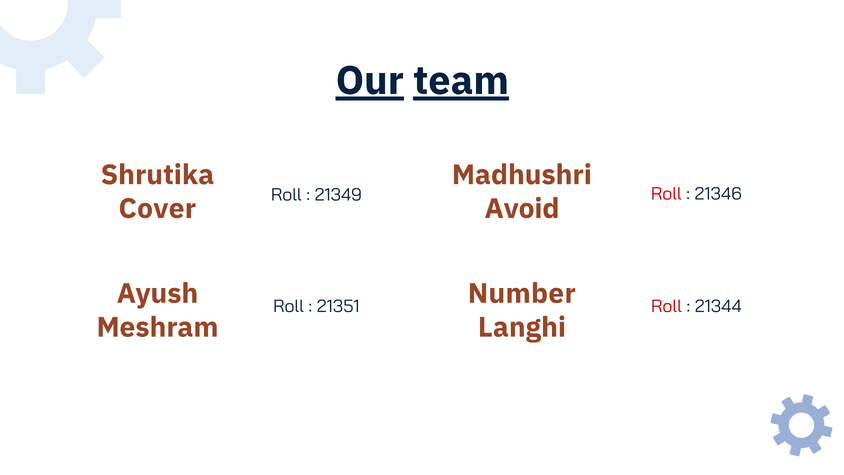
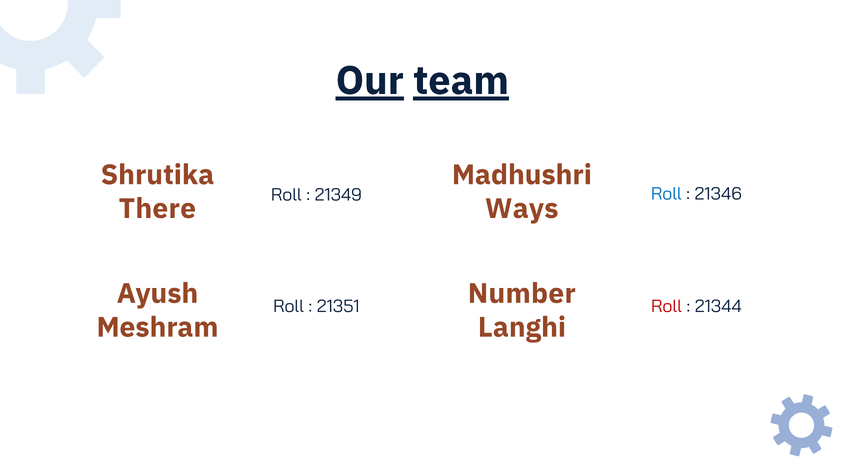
Roll at (666, 194) colour: red -> blue
Cover: Cover -> There
Avoid: Avoid -> Ways
